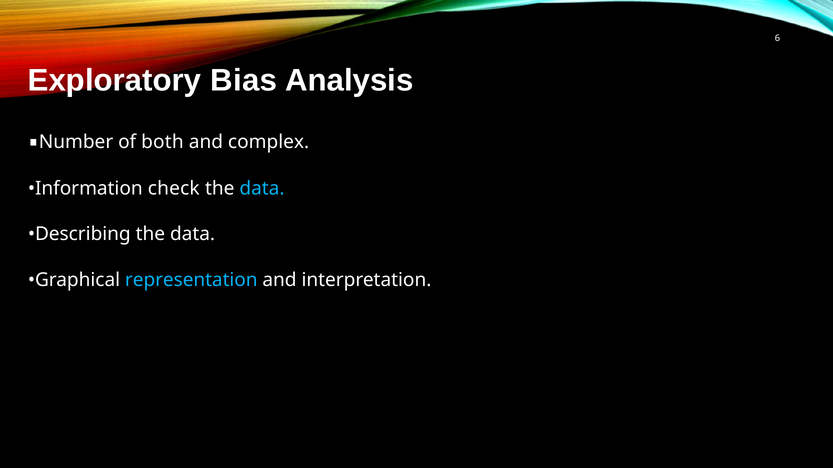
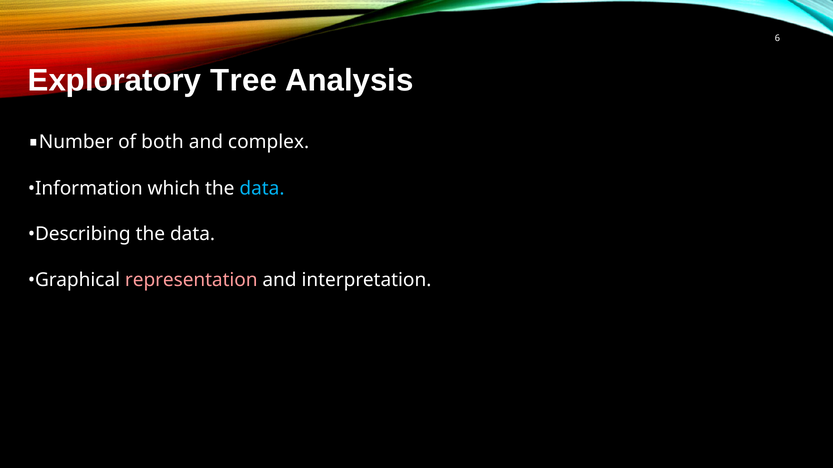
Bias: Bias -> Tree
check: check -> which
representation colour: light blue -> pink
